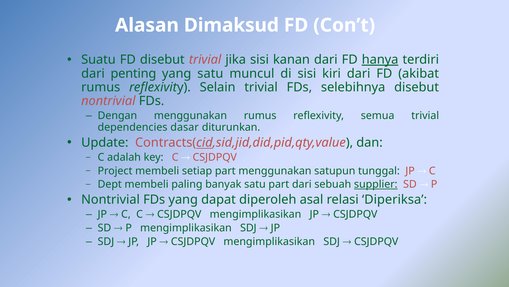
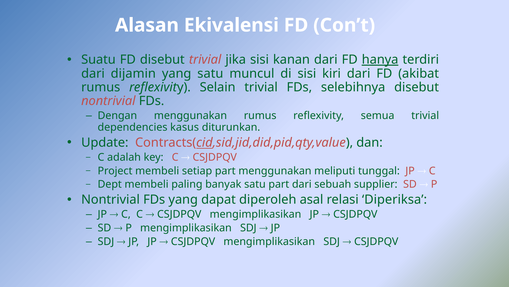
Dimaksud: Dimaksud -> Ekivalensi
penting: penting -> dijamin
dasar: dasar -> kasus
satupun: satupun -> meliputi
supplier underline: present -> none
